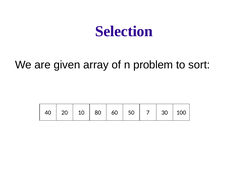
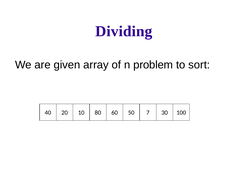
Selection: Selection -> Dividing
